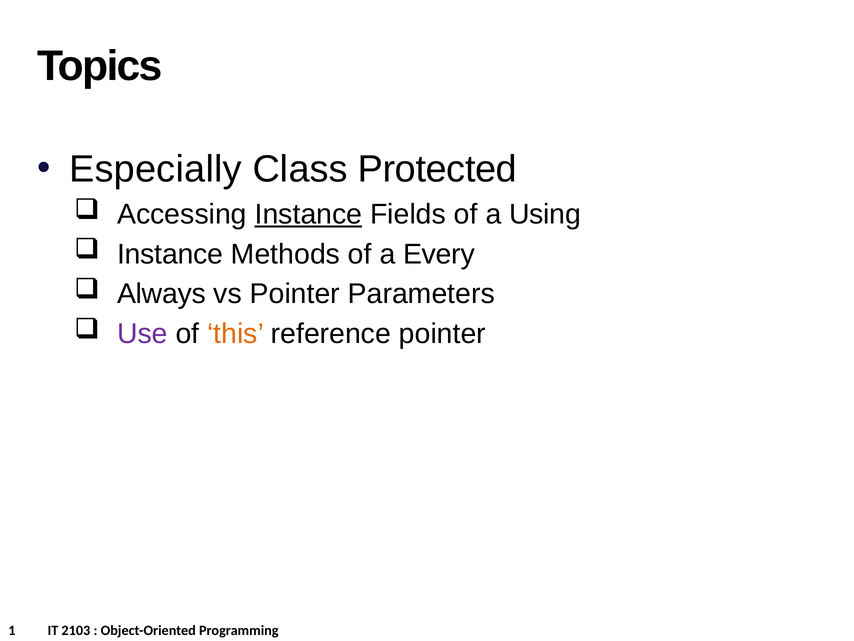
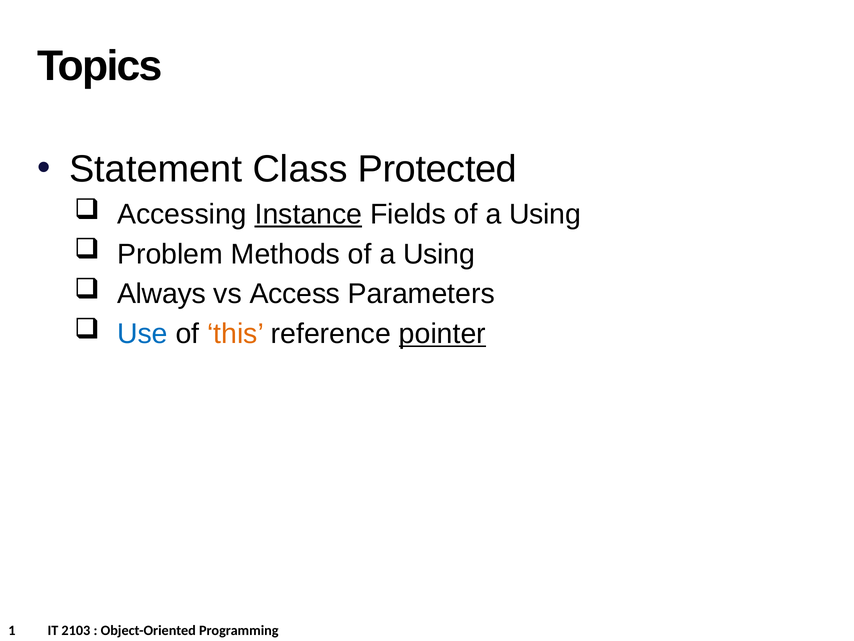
Especially: Especially -> Statement
Instance at (170, 254): Instance -> Problem
Methods of a Every: Every -> Using
vs Pointer: Pointer -> Access
Use colour: purple -> blue
pointer at (442, 334) underline: none -> present
